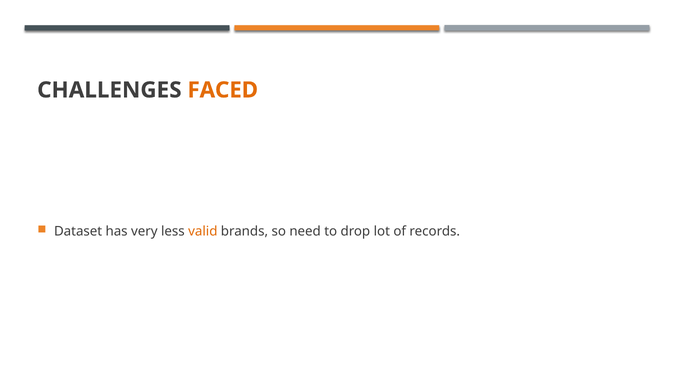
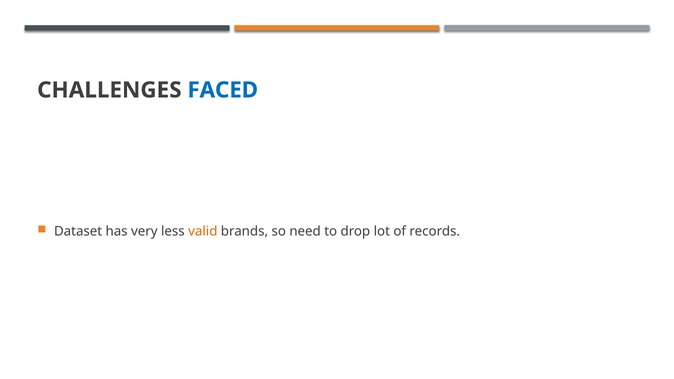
FACED colour: orange -> blue
